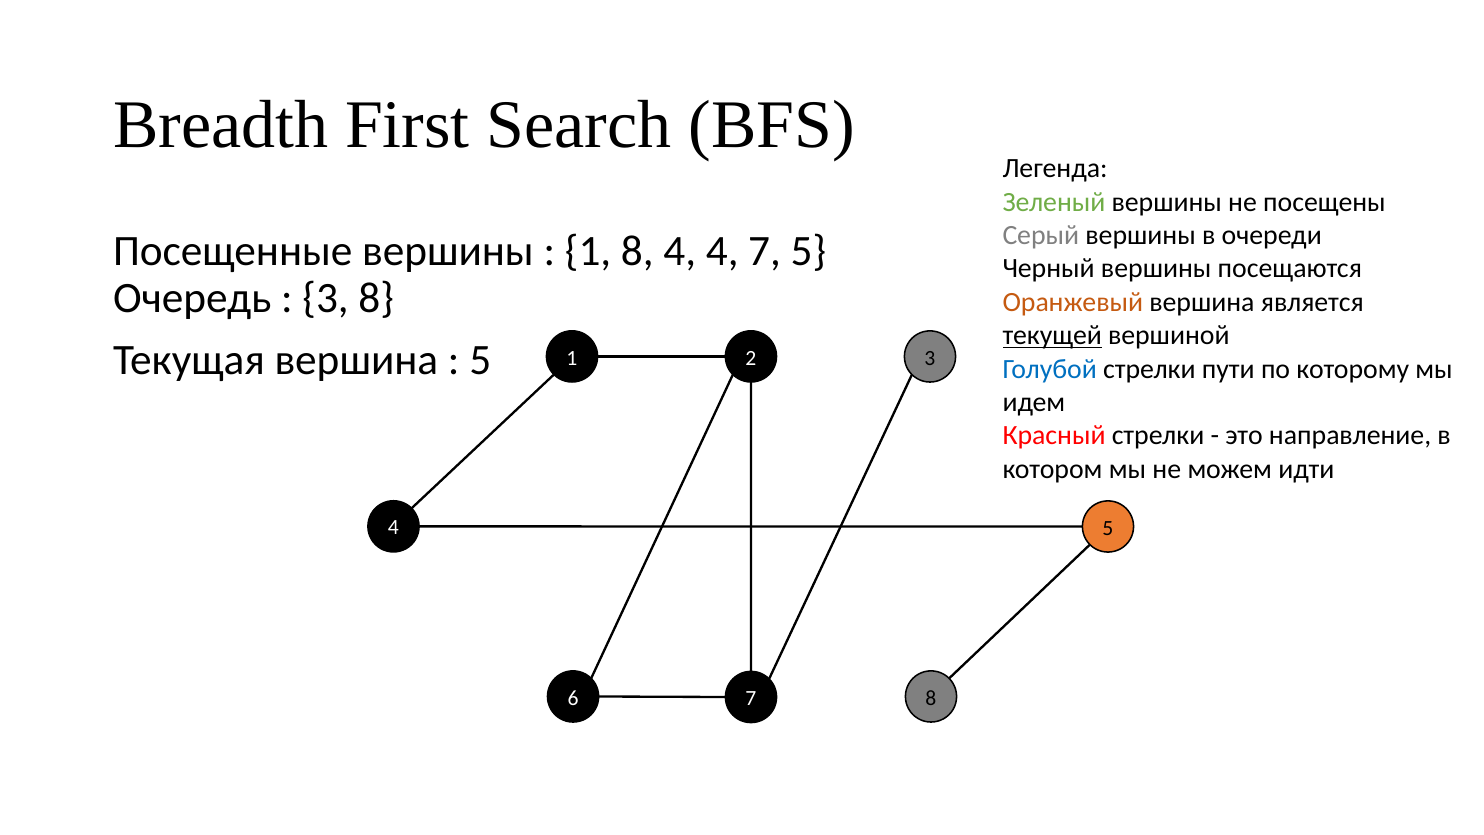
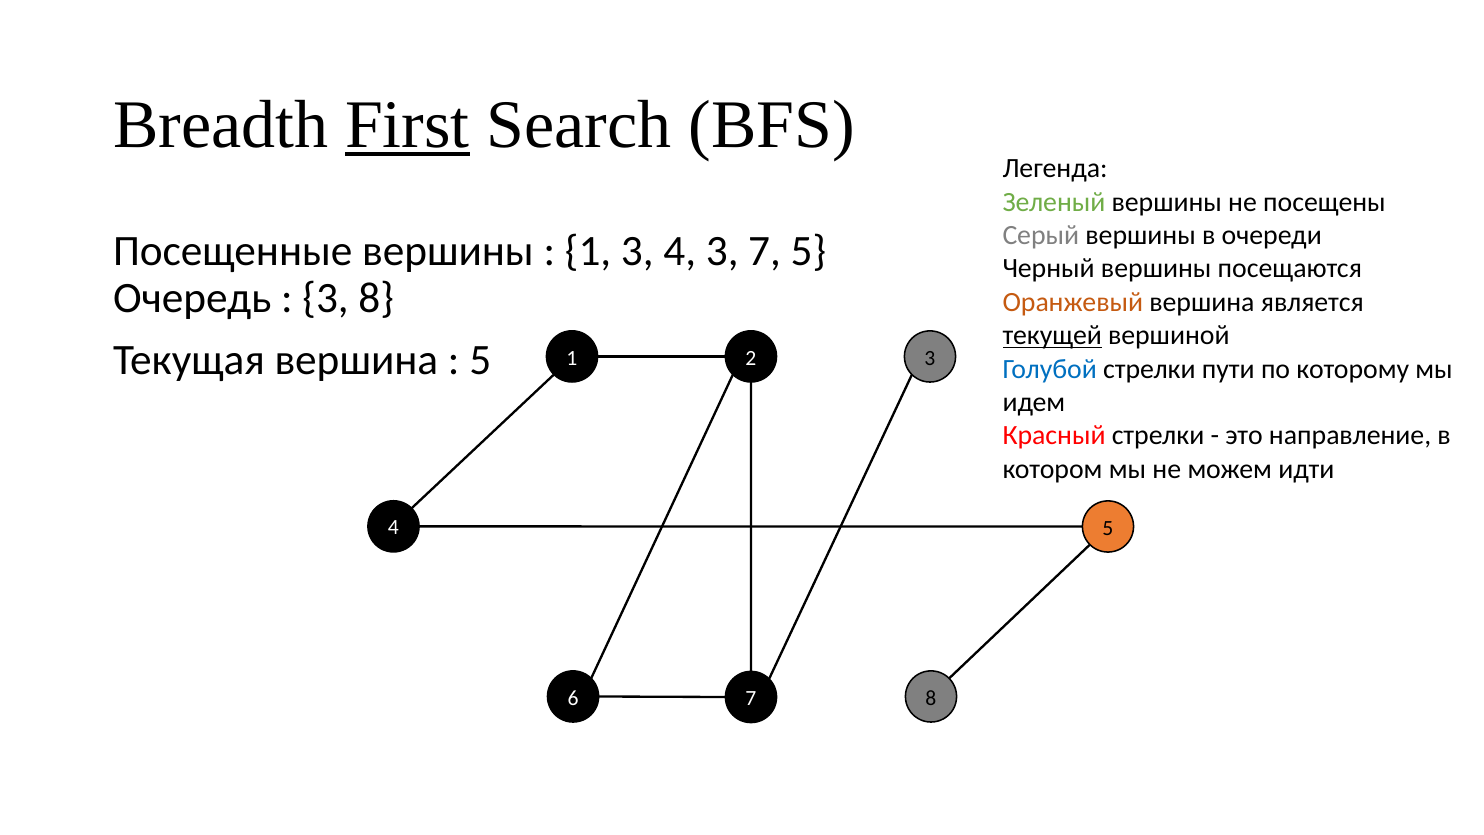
First underline: none -> present
1 8: 8 -> 3
4 4: 4 -> 3
